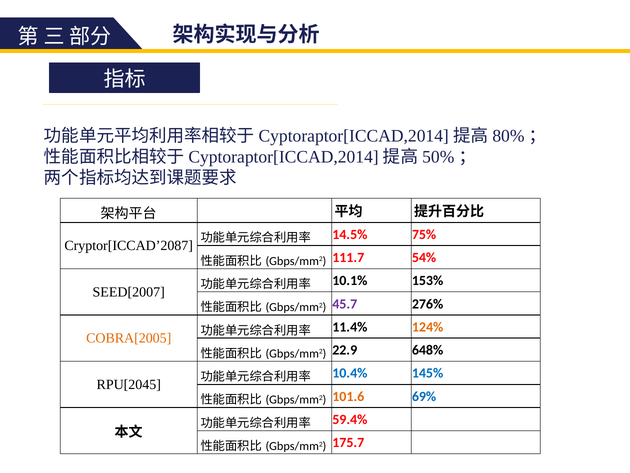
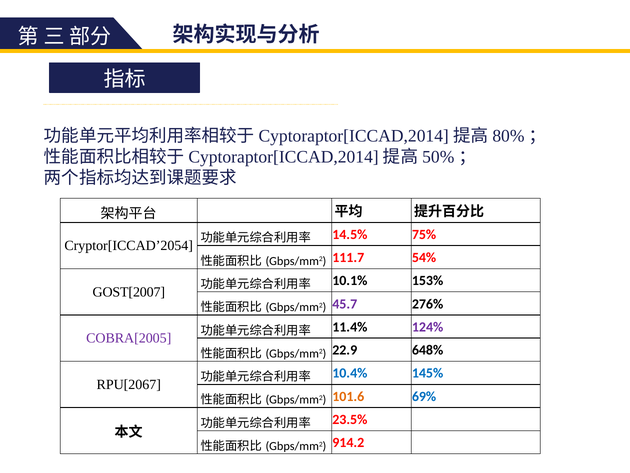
Cryptor[ICCAD’2087: Cryptor[ICCAD’2087 -> Cryptor[ICCAD’2054
SEED[2007: SEED[2007 -> GOST[2007
COBRA[2005 colour: orange -> purple
124% colour: orange -> purple
RPU[2045: RPU[2045 -> RPU[2067
59.4%: 59.4% -> 23.5%
175.7: 175.7 -> 914.2
